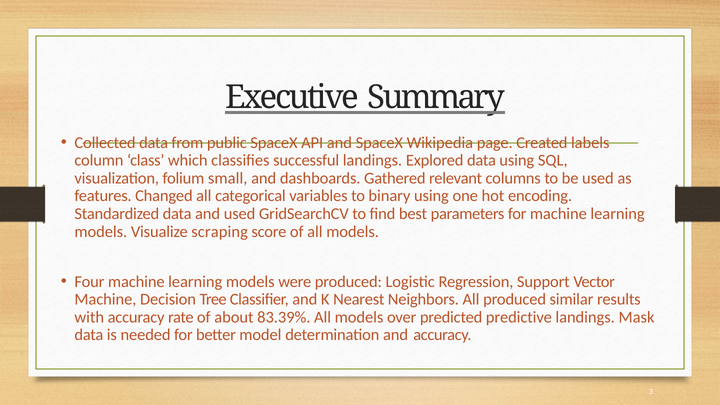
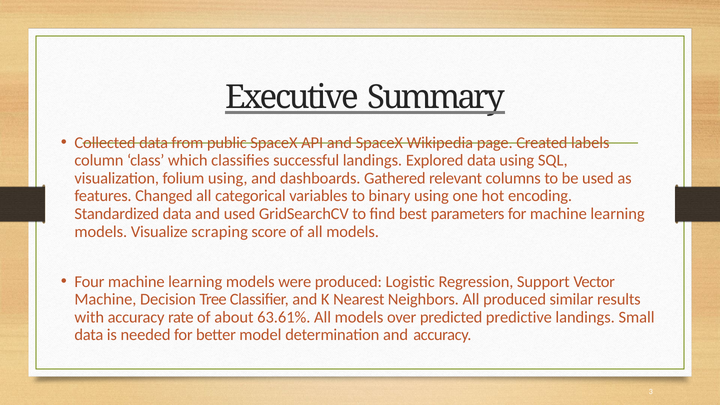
folium small: small -> using
83.39%: 83.39% -> 63.61%
Mask: Mask -> Small
